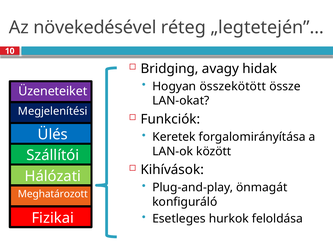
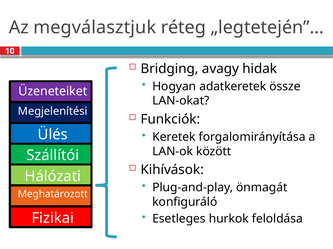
növekedésével: növekedésével -> megválasztjuk
összekötött: összekötött -> adatkeretek
